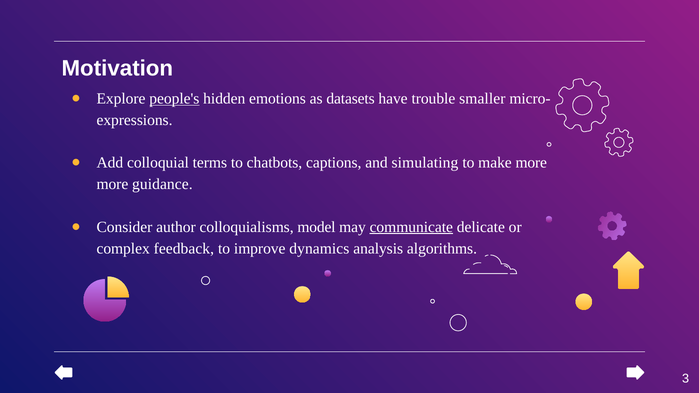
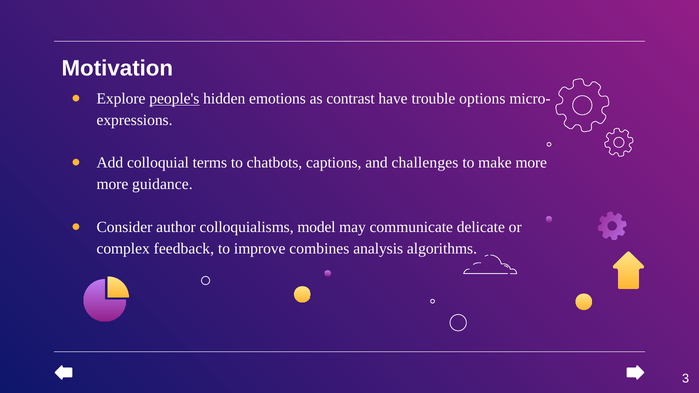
datasets: datasets -> contrast
smaller: smaller -> options
simulating: simulating -> challenges
communicate underline: present -> none
dynamics: dynamics -> combines
